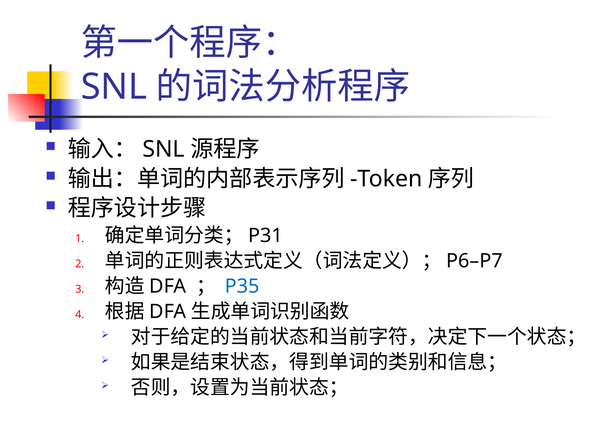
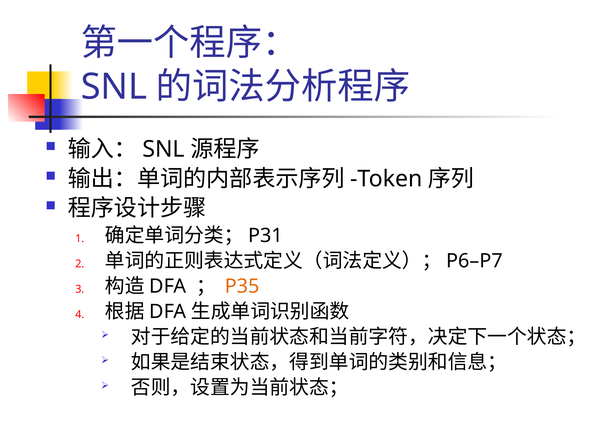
P35 colour: blue -> orange
